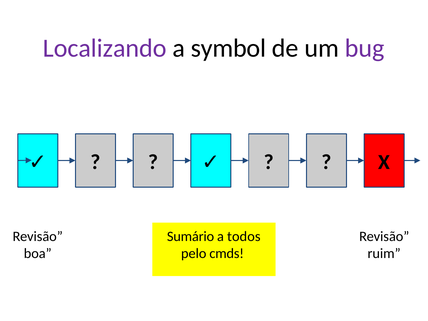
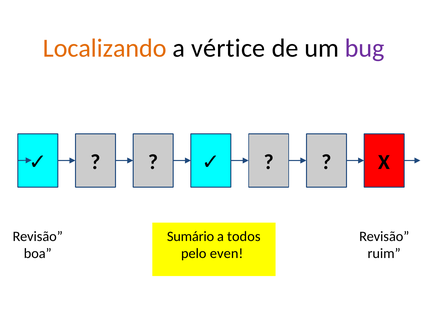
Localizando colour: purple -> orange
symbol: symbol -> vértice
cmds: cmds -> even
